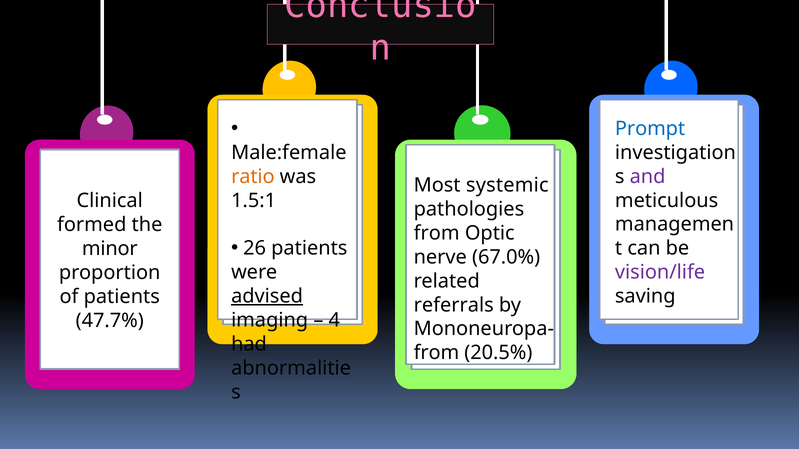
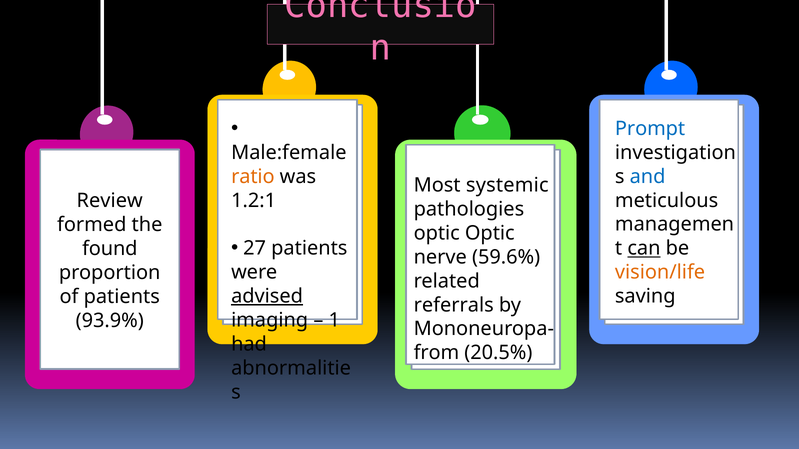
and colour: purple -> blue
1.5:1: 1.5:1 -> 1.2:1
Clinical: Clinical -> Review
from at (437, 233): from -> optic
26: 26 -> 27
can underline: none -> present
minor: minor -> found
67.0%: 67.0% -> 59.6%
vision/life colour: purple -> orange
4: 4 -> 1
47.7%: 47.7% -> 93.9%
